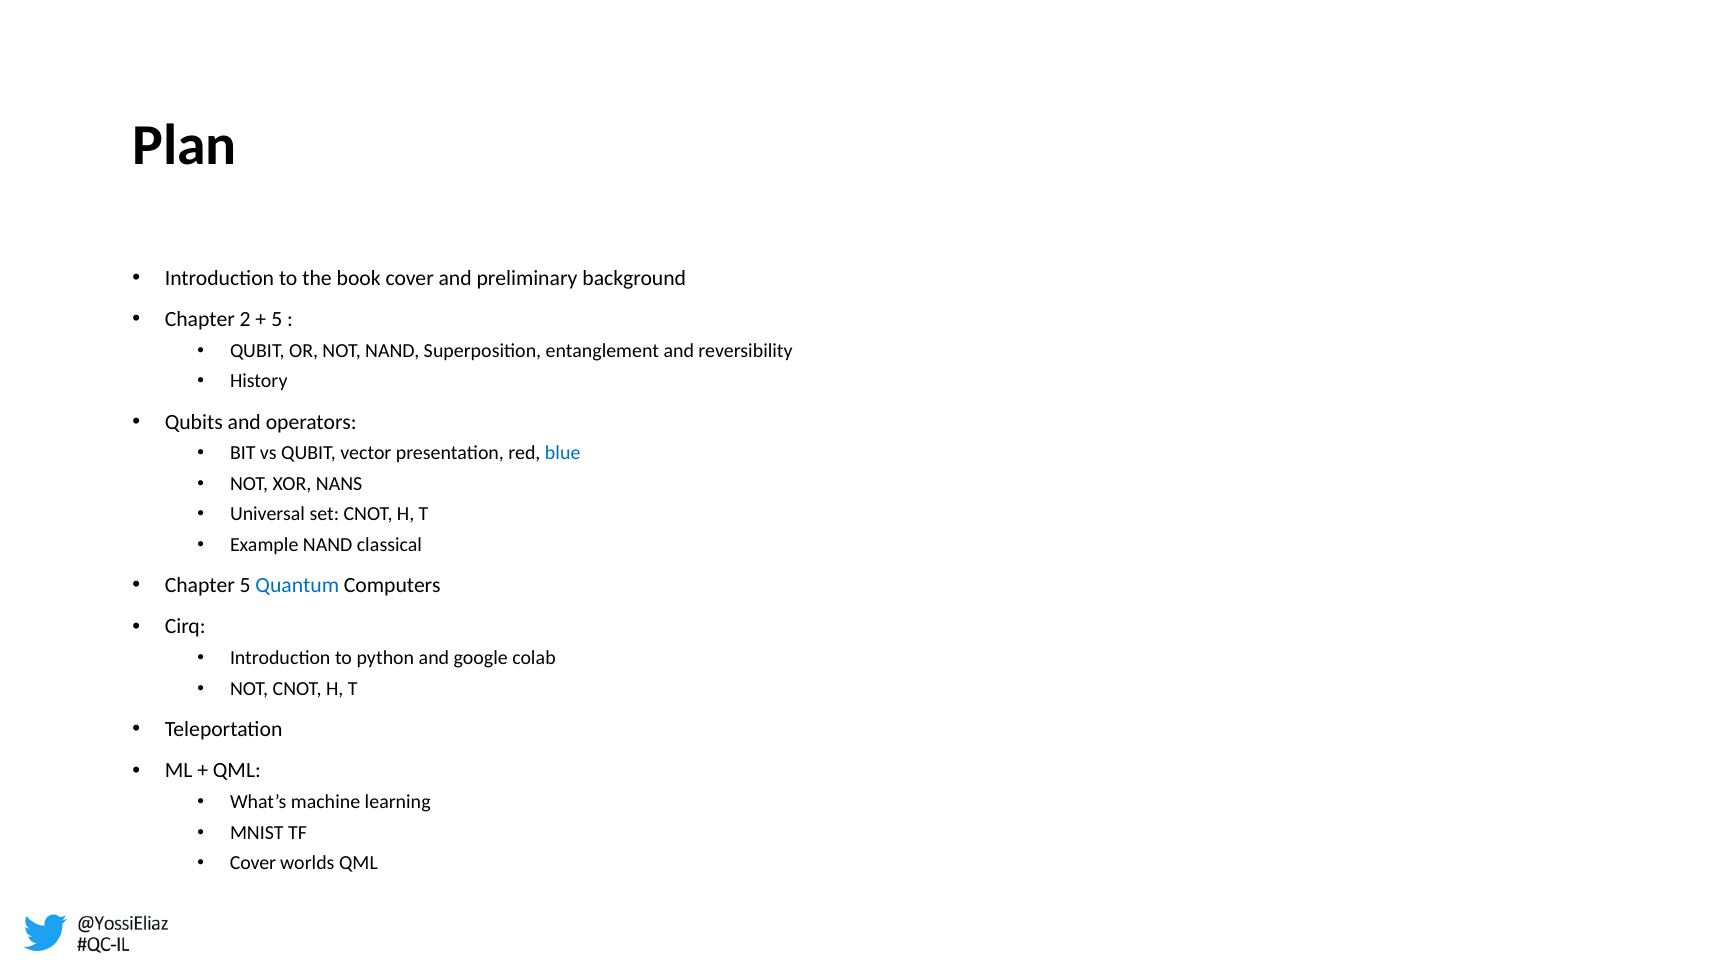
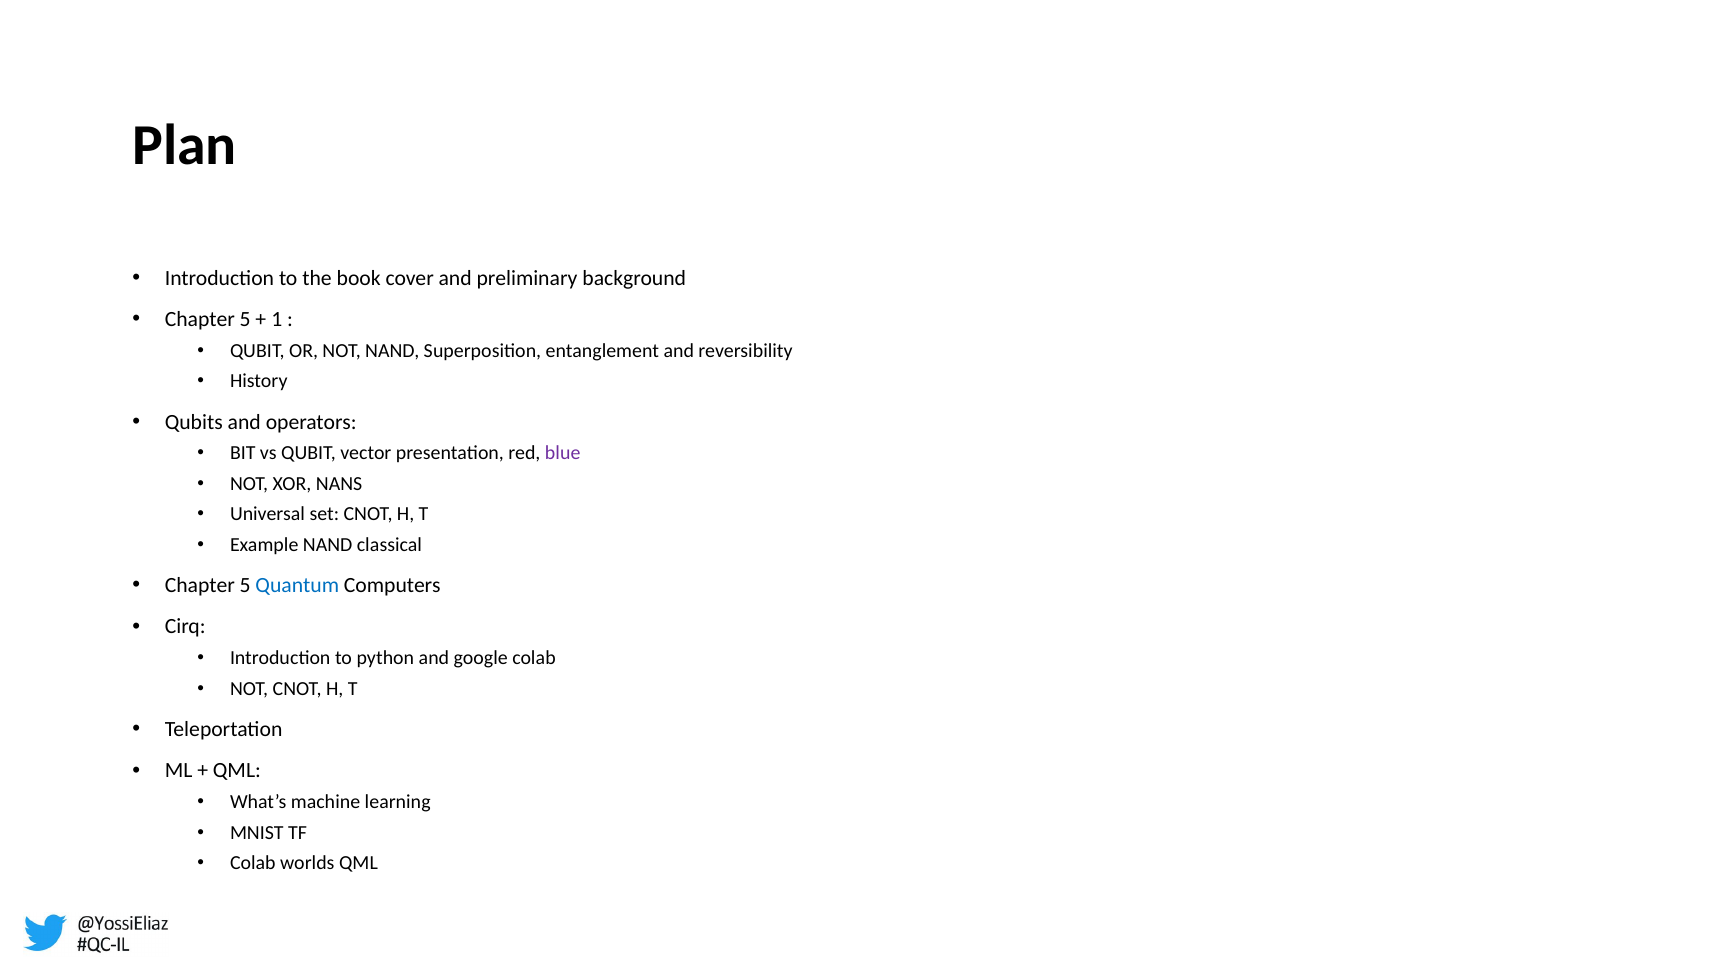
2 at (245, 320): 2 -> 5
5 at (277, 320): 5 -> 1
blue colour: blue -> purple
Cover at (253, 864): Cover -> Colab
